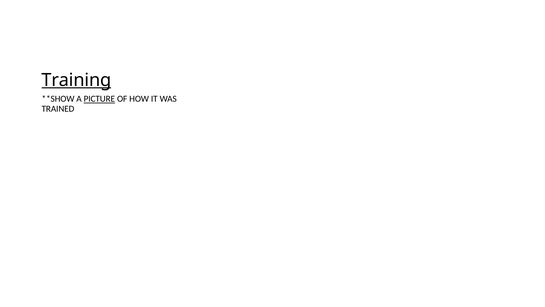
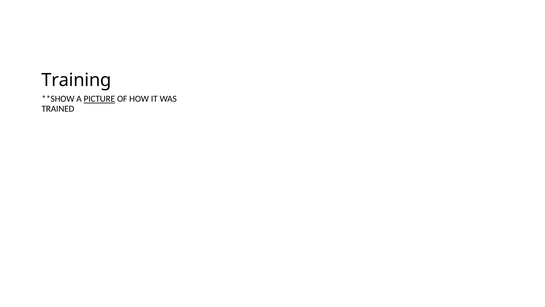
Training underline: present -> none
